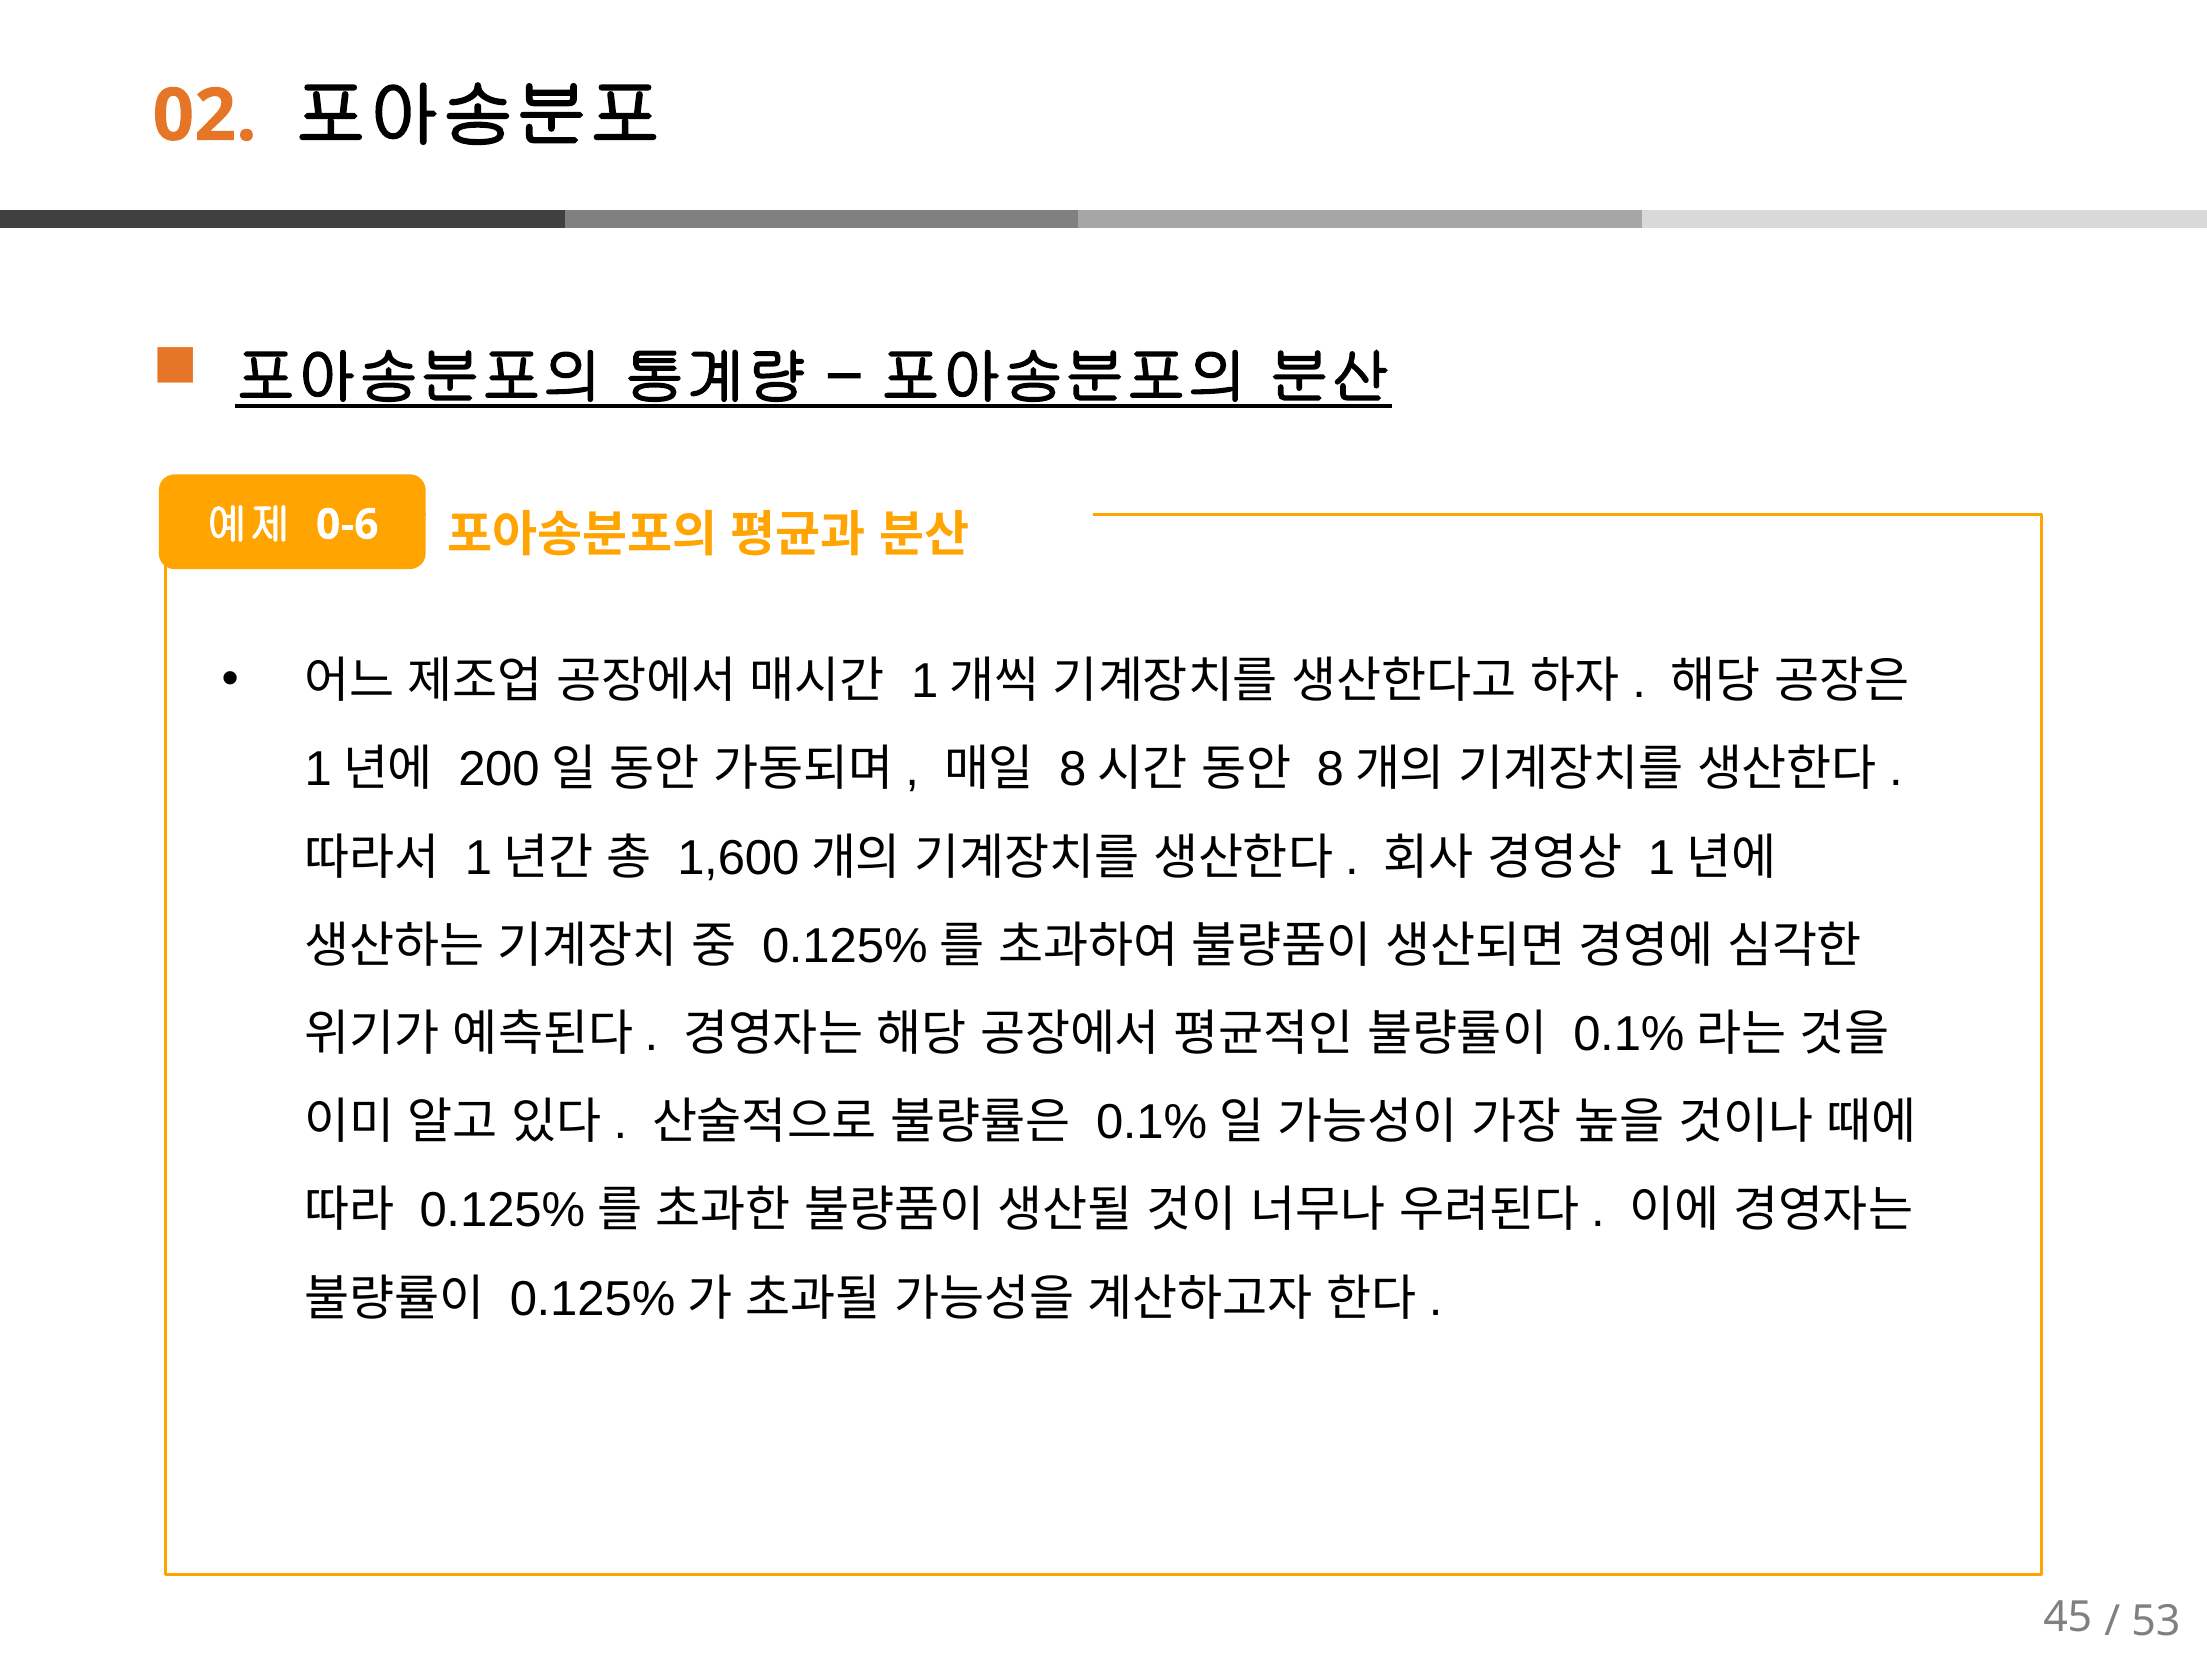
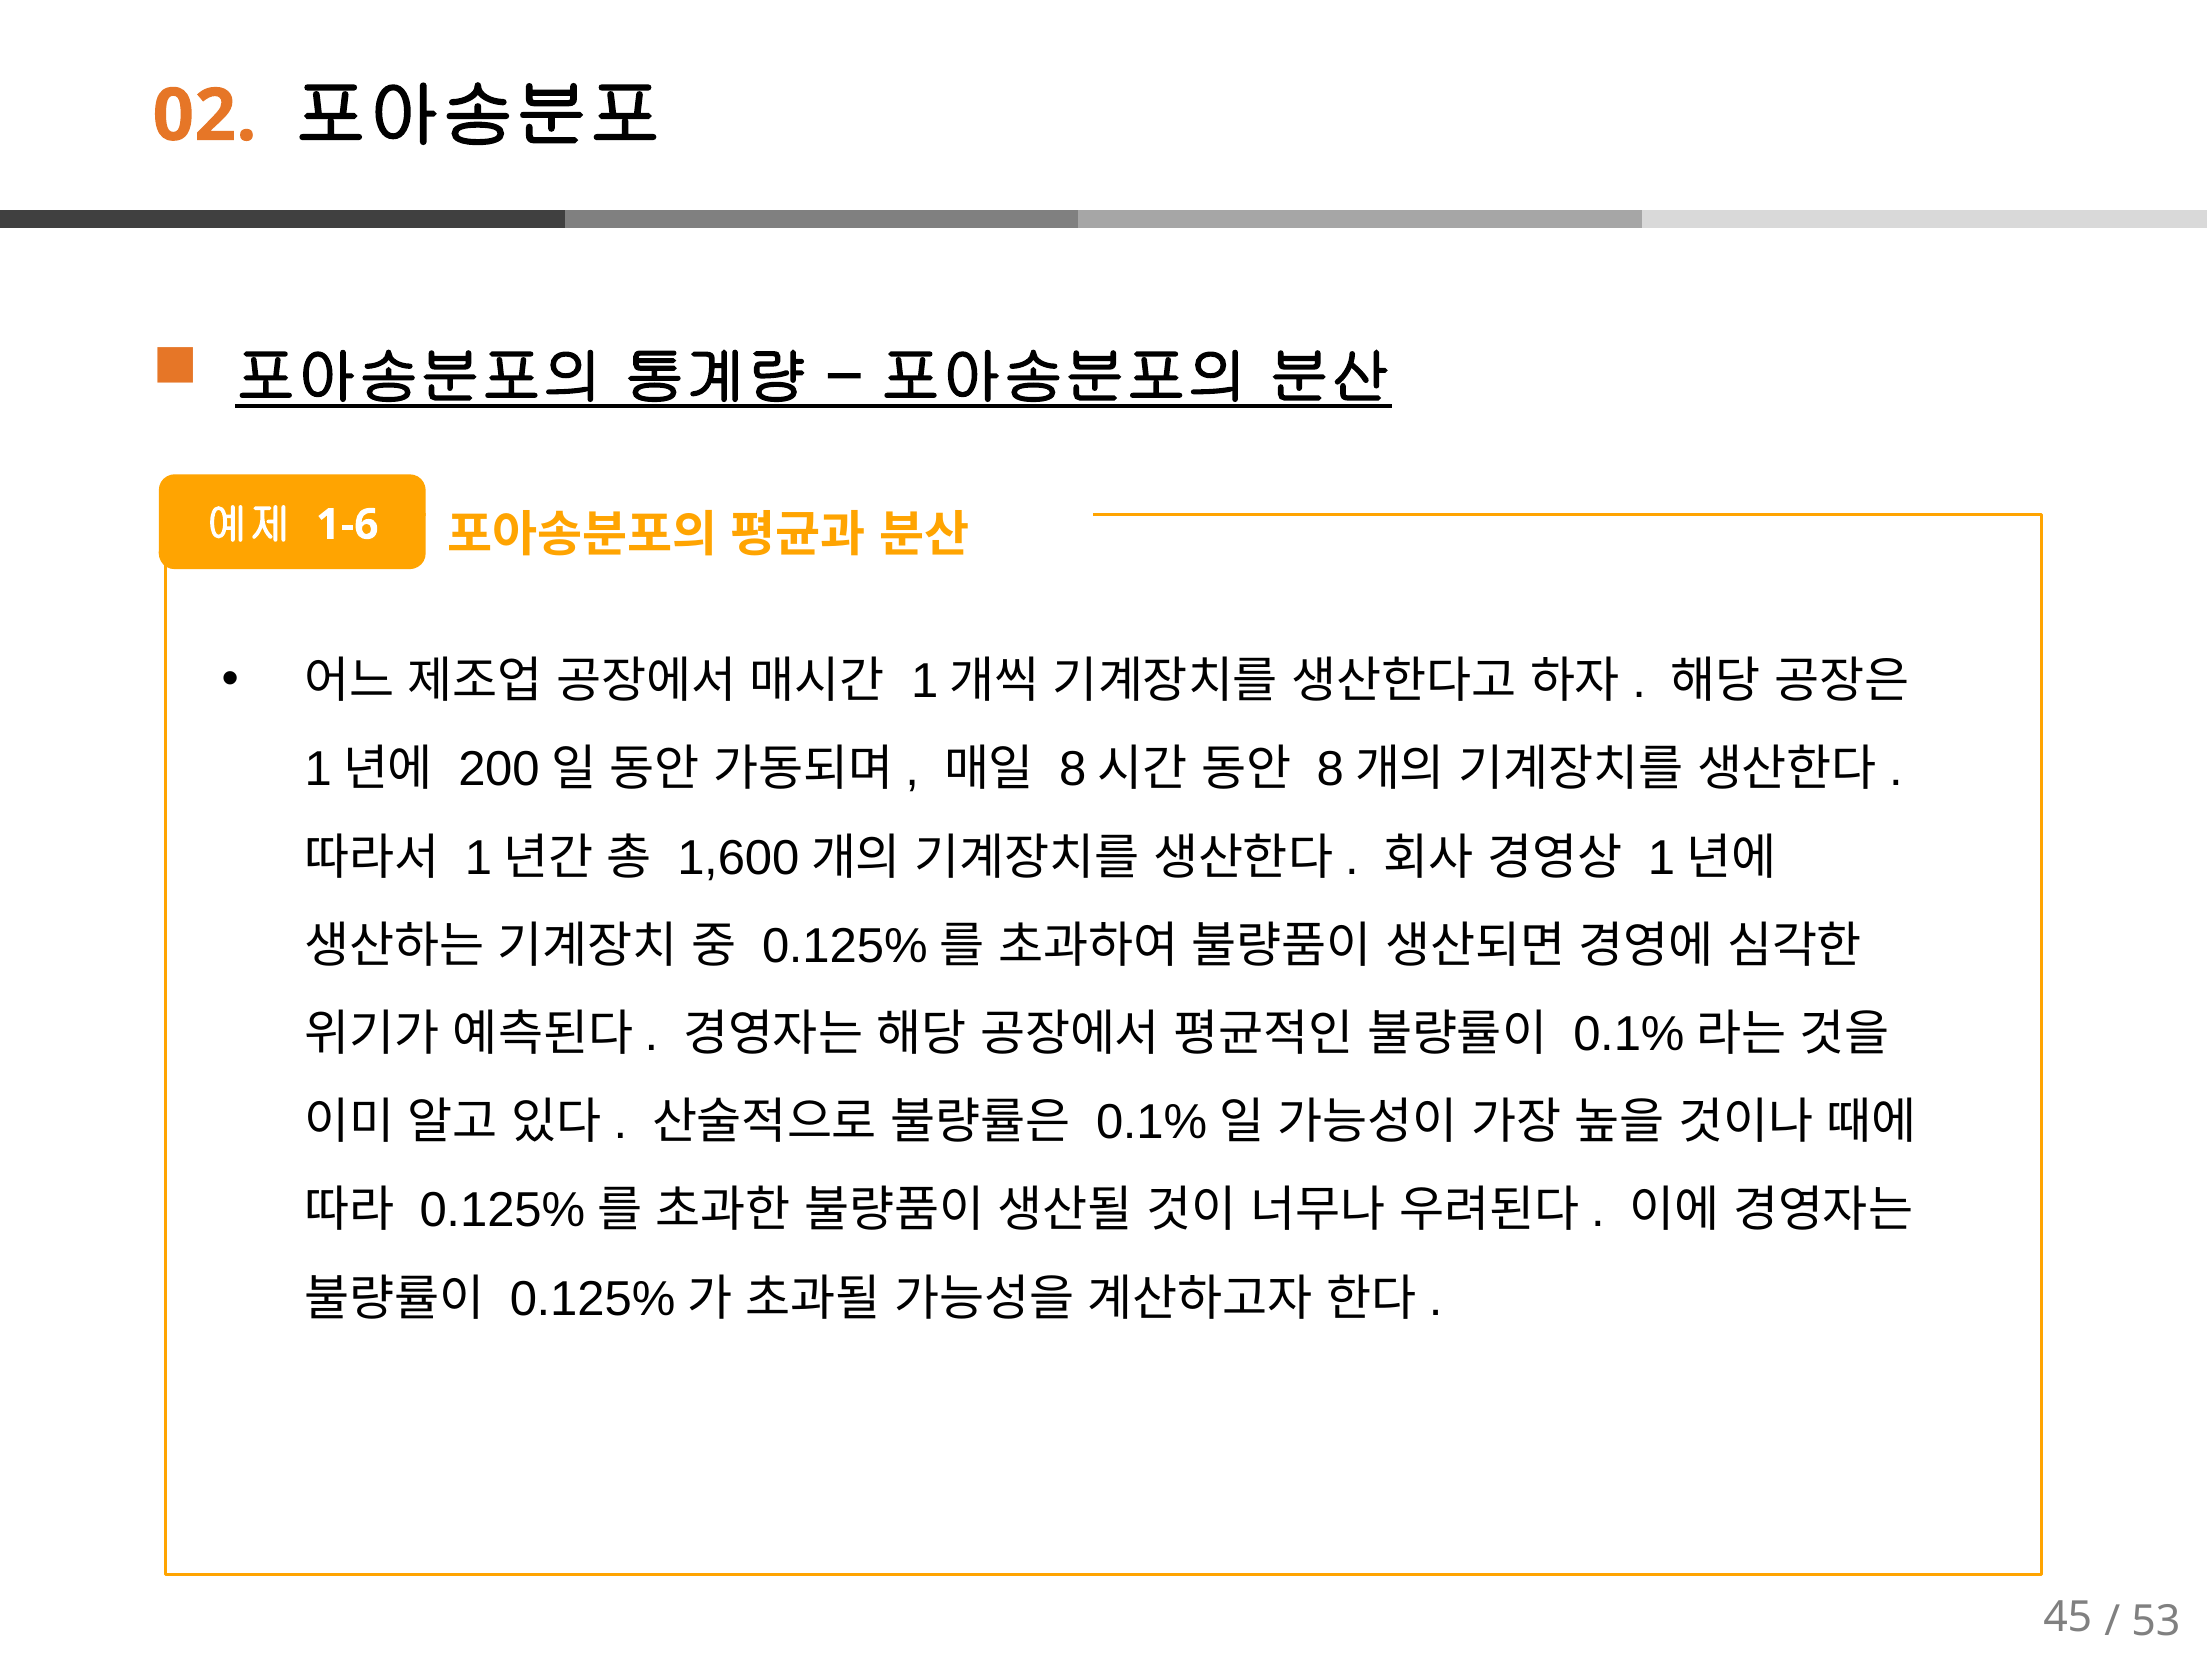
0-6: 0-6 -> 1-6
